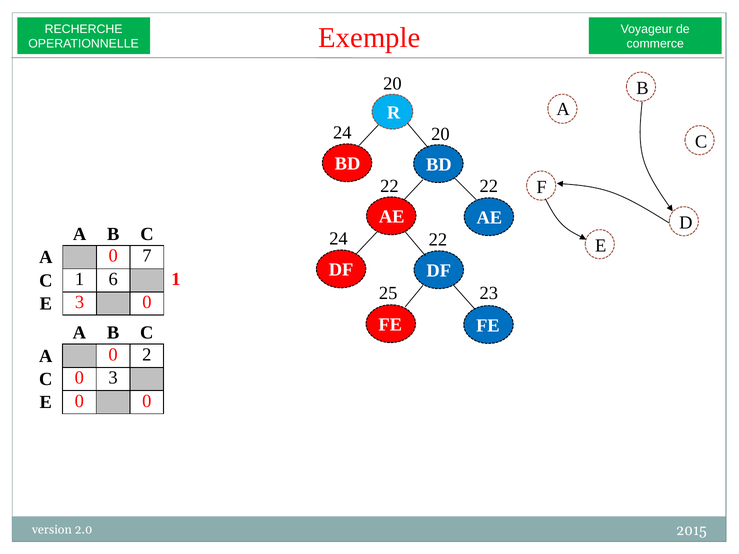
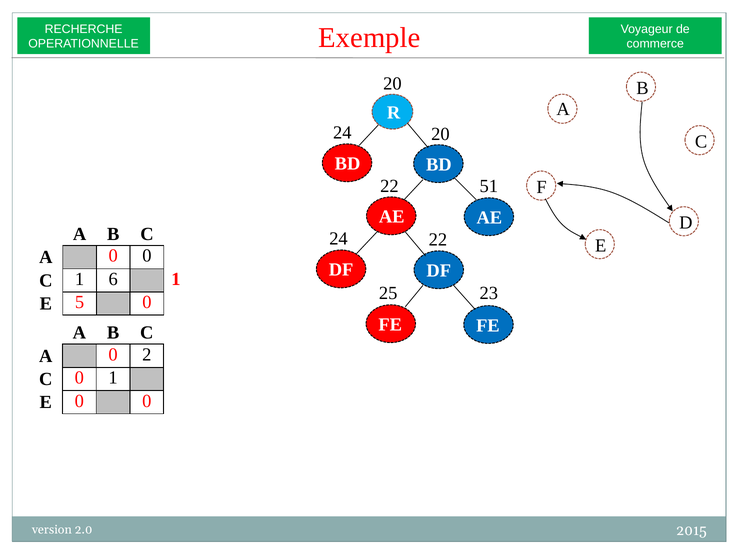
22 22: 22 -> 51
A 0 7: 7 -> 0
E 3: 3 -> 5
0 3: 3 -> 1
